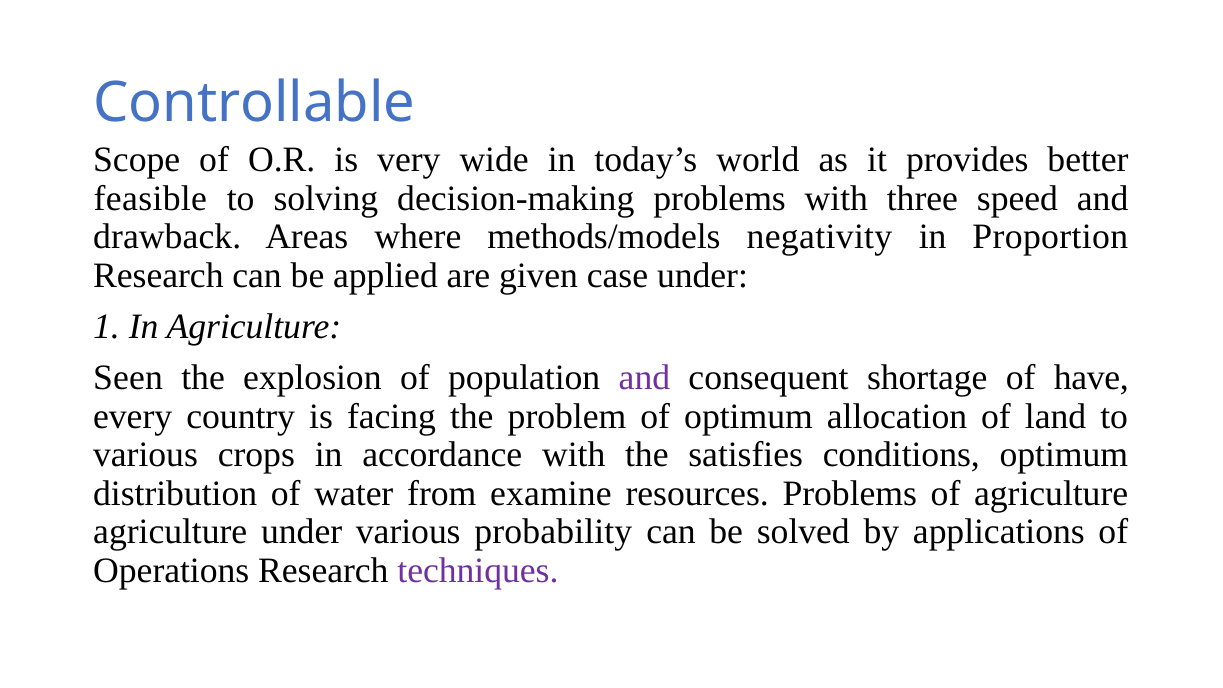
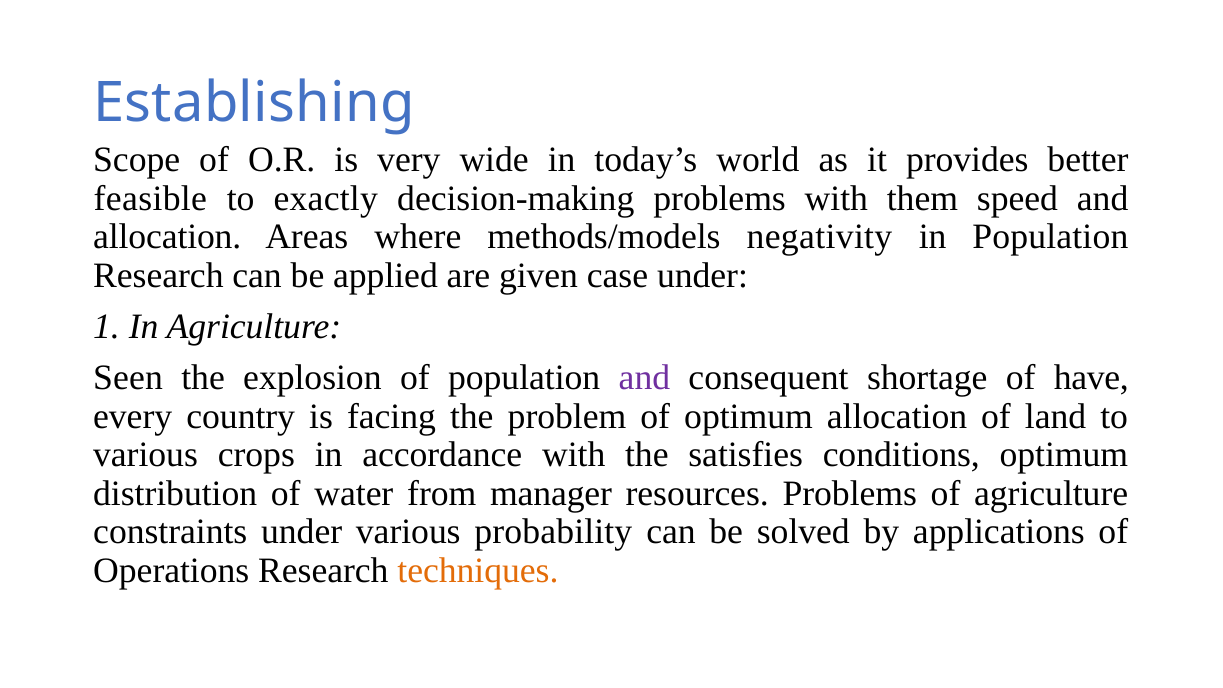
Controllable: Controllable -> Establishing
solving: solving -> exactly
three: three -> them
drawback at (167, 237): drawback -> allocation
in Proportion: Proportion -> Population
examine: examine -> manager
agriculture at (170, 532): agriculture -> constraints
techniques colour: purple -> orange
